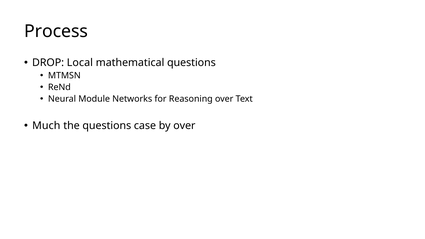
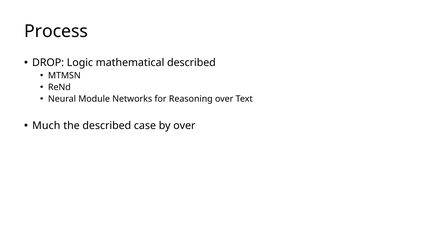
Local: Local -> Logic
mathematical questions: questions -> described
the questions: questions -> described
